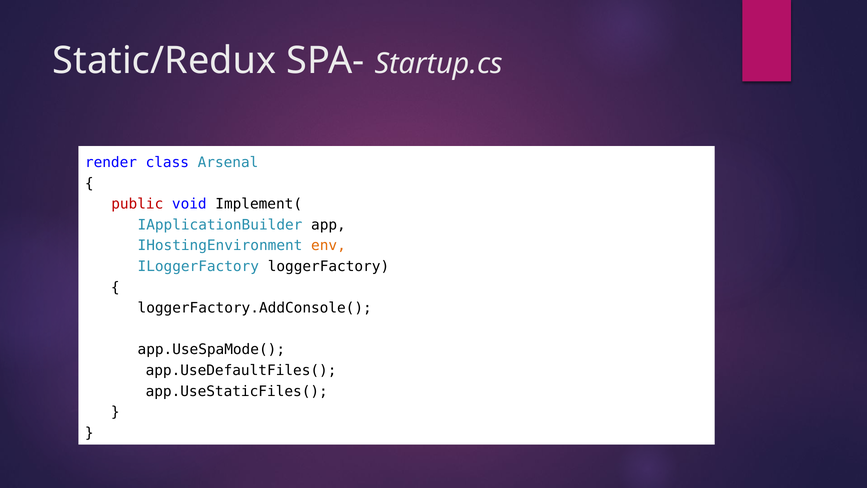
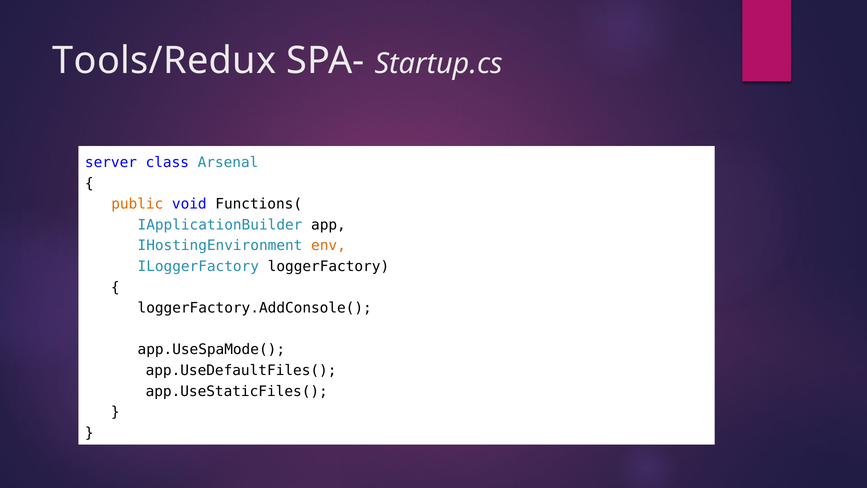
Static/Redux: Static/Redux -> Tools/Redux
render: render -> server
public colour: red -> orange
Implement(: Implement( -> Functions(
